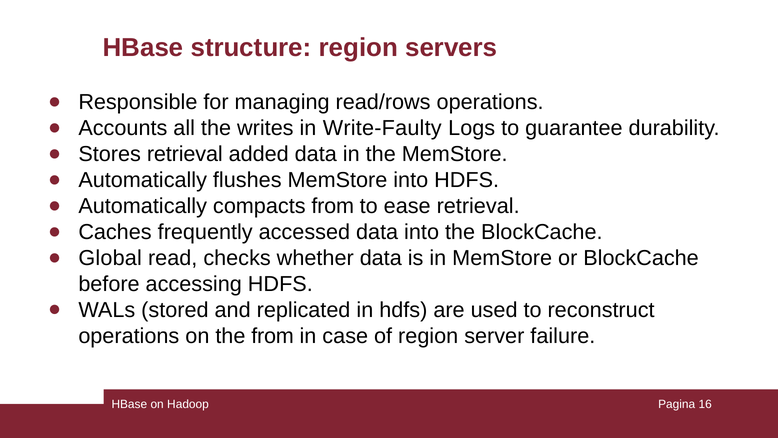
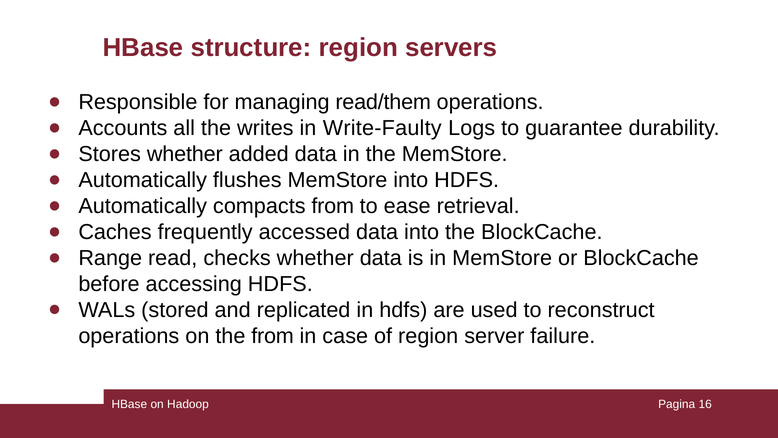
read/rows: read/rows -> read/them
Stores retrieval: retrieval -> whether
Global: Global -> Range
